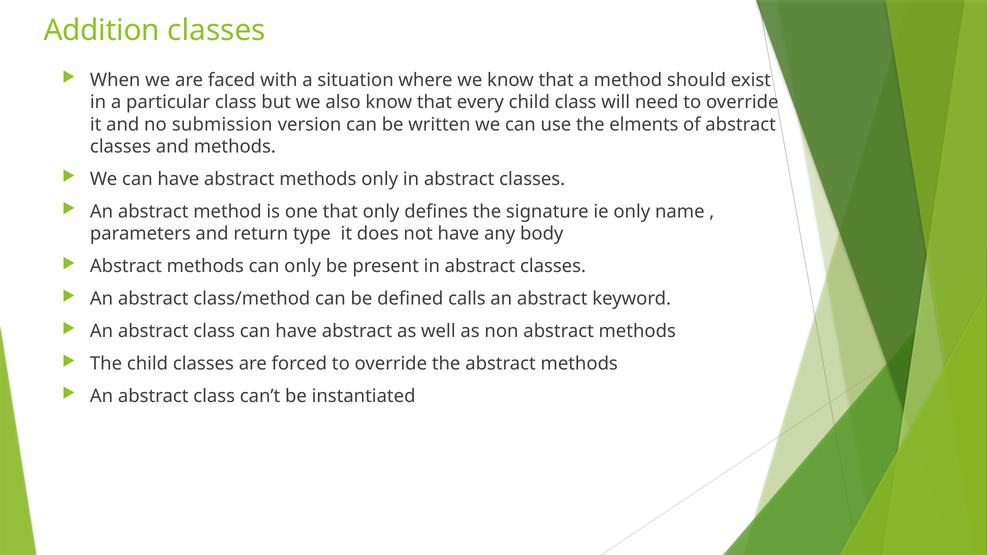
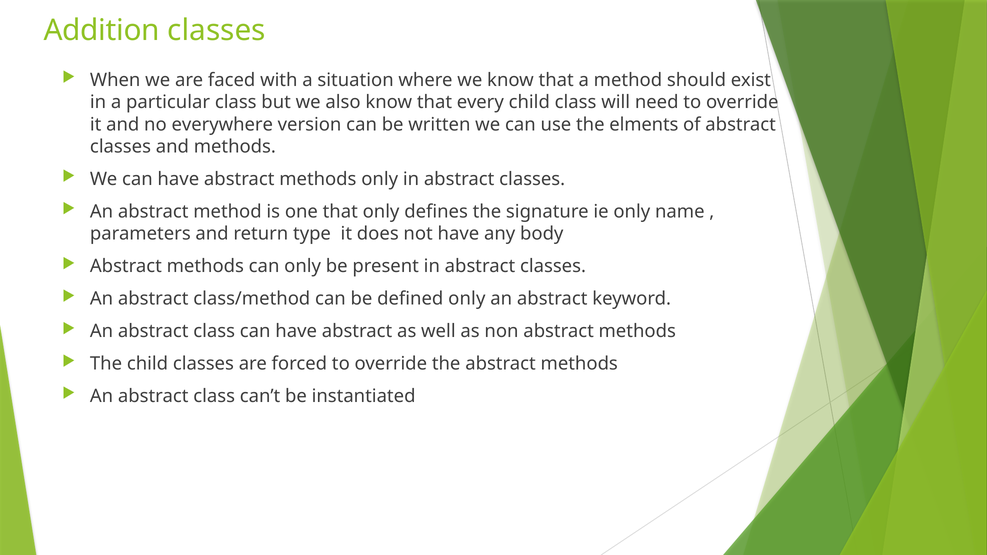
submission: submission -> everywhere
defined calls: calls -> only
